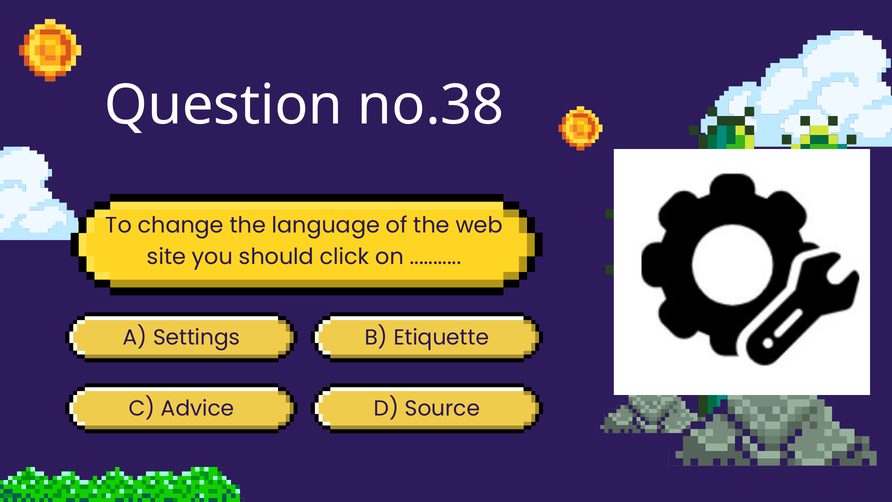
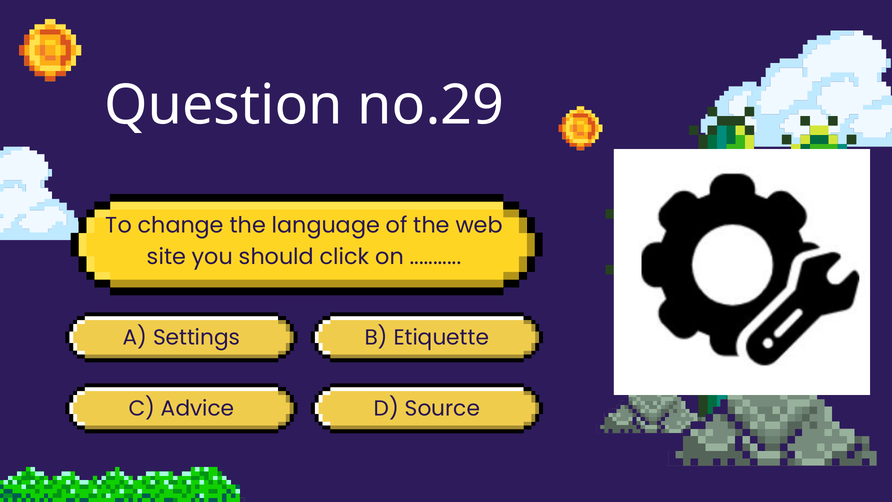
no.38: no.38 -> no.29
